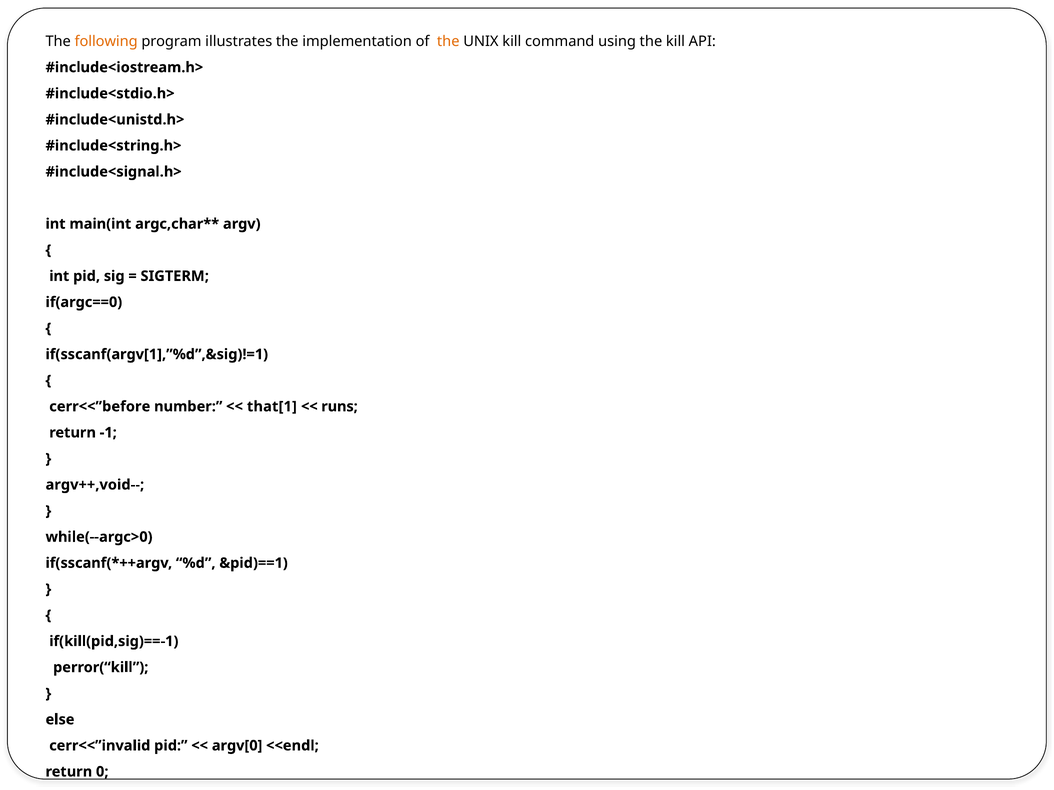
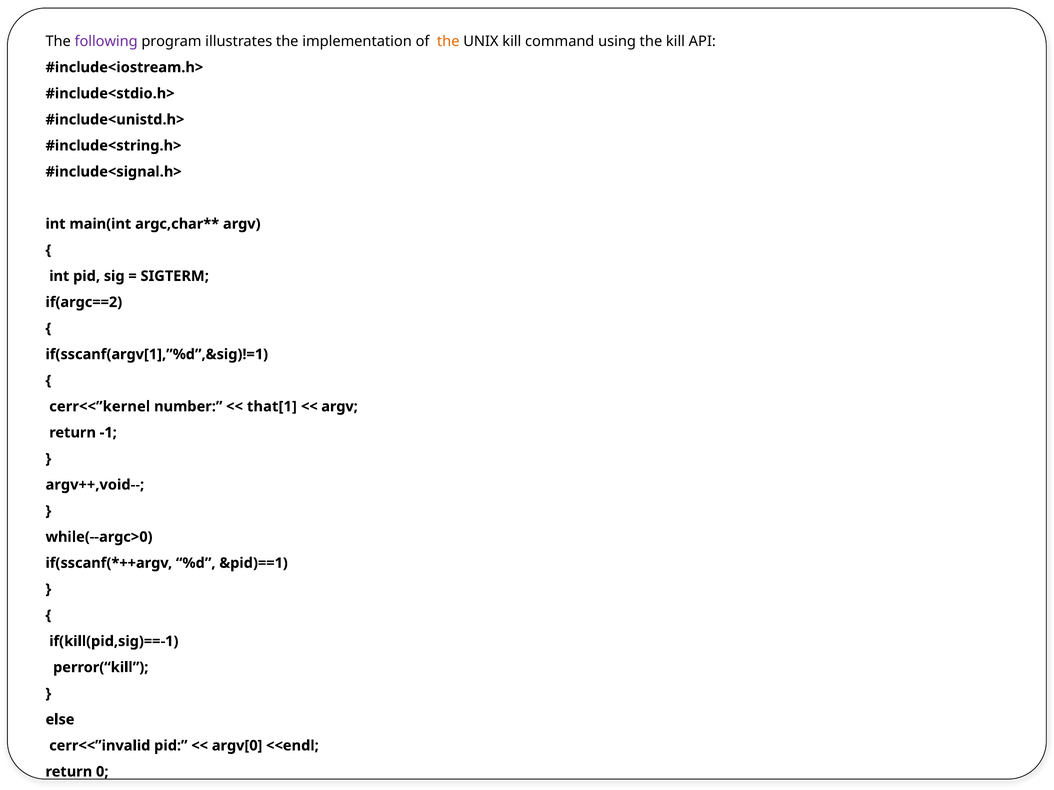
following colour: orange -> purple
if(argc==0: if(argc==0 -> if(argc==2
cerr<<”before: cerr<<”before -> cerr<<”kernel
runs at (340, 407): runs -> argv
